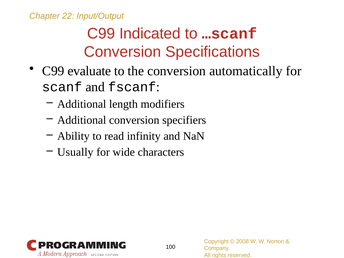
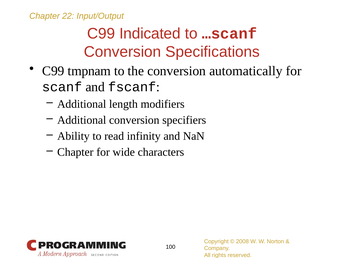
evaluate: evaluate -> tmpnam
Usually at (75, 152): Usually -> Chapter
